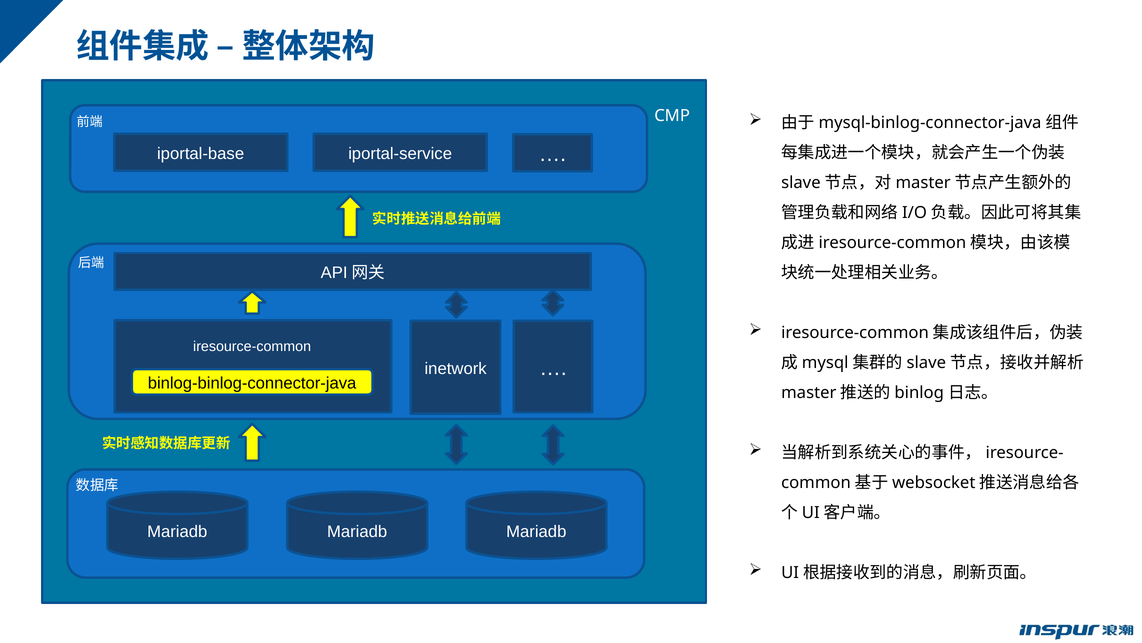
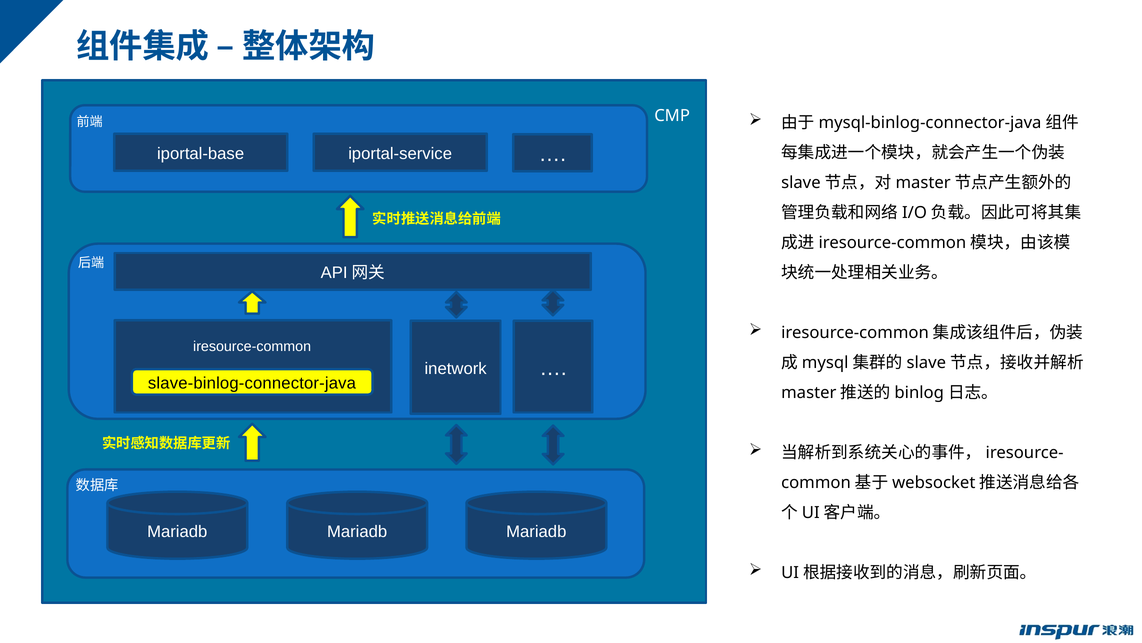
binlog-binlog-connector-java: binlog-binlog-connector-java -> slave-binlog-connector-java
